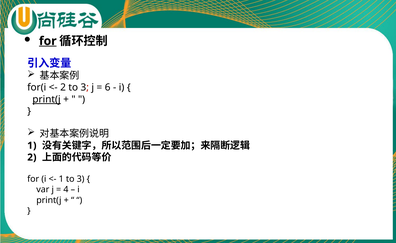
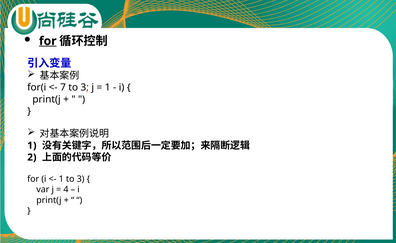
2 at (63, 88): 2 -> 7
6 at (108, 88): 6 -> 1
print(j at (47, 99) underline: present -> none
